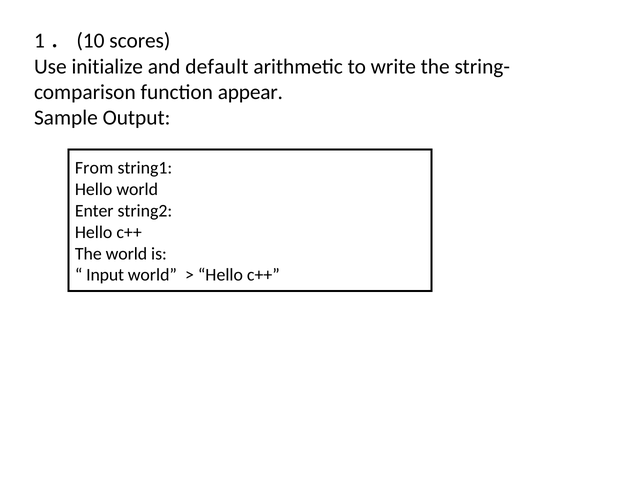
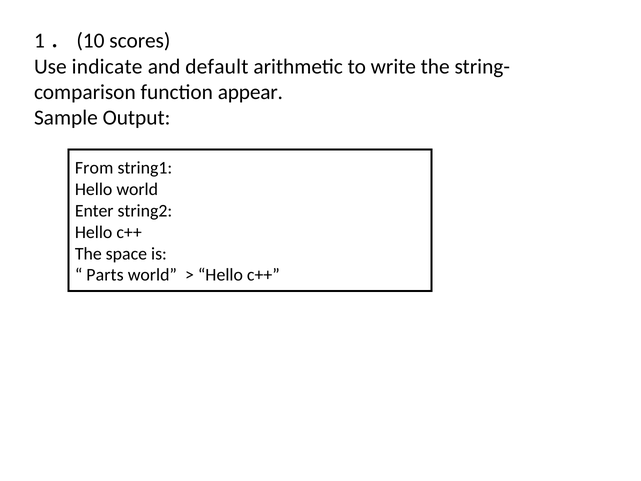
initialize: initialize -> indicate
The world: world -> space
Input: Input -> Parts
